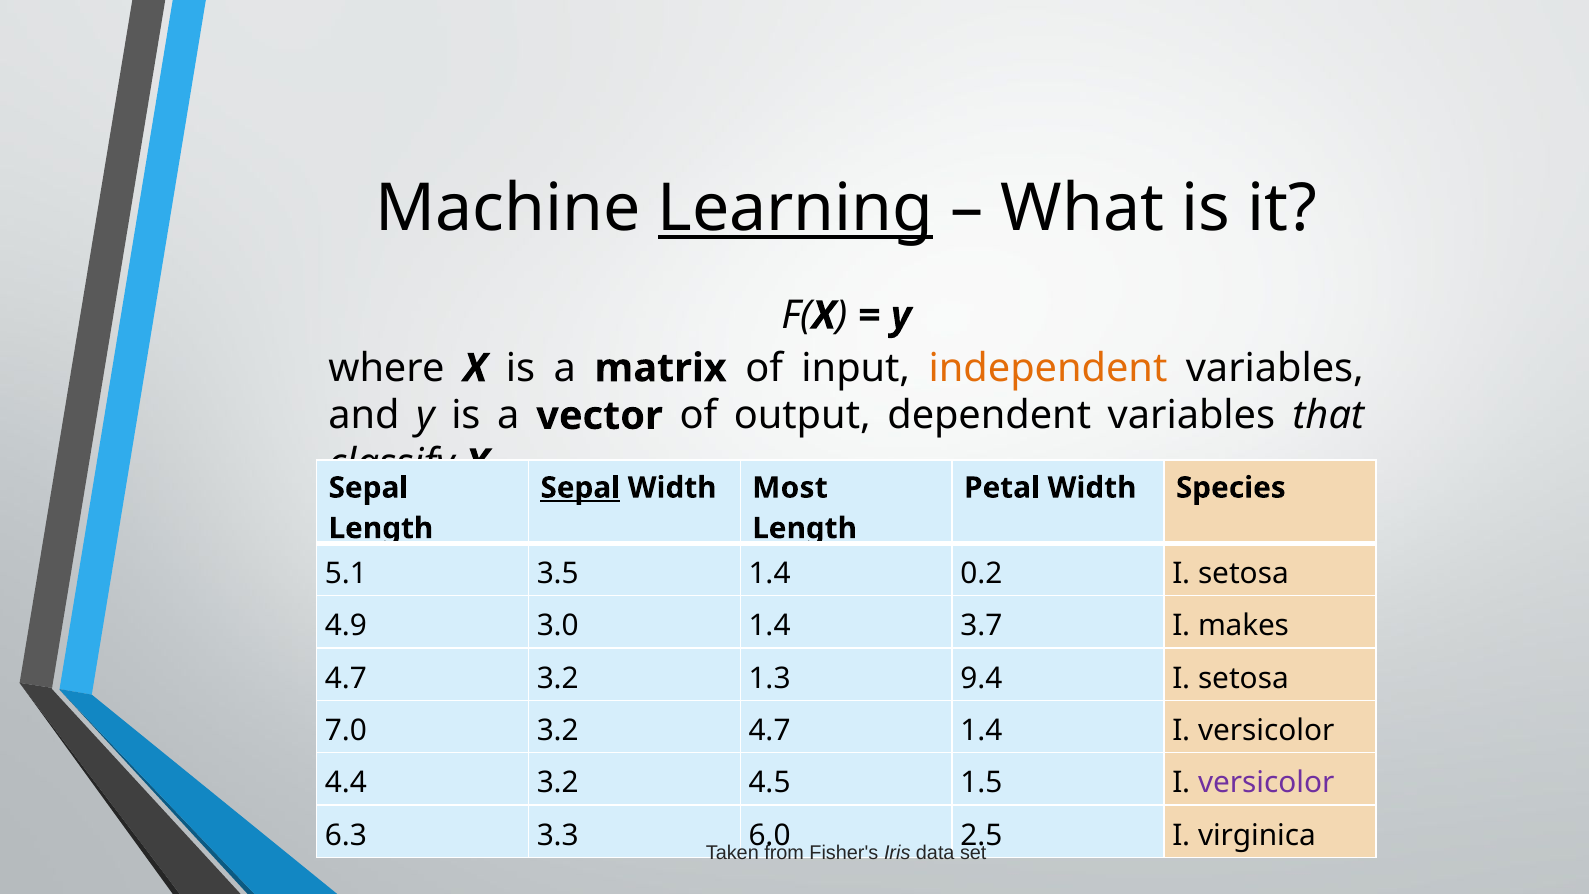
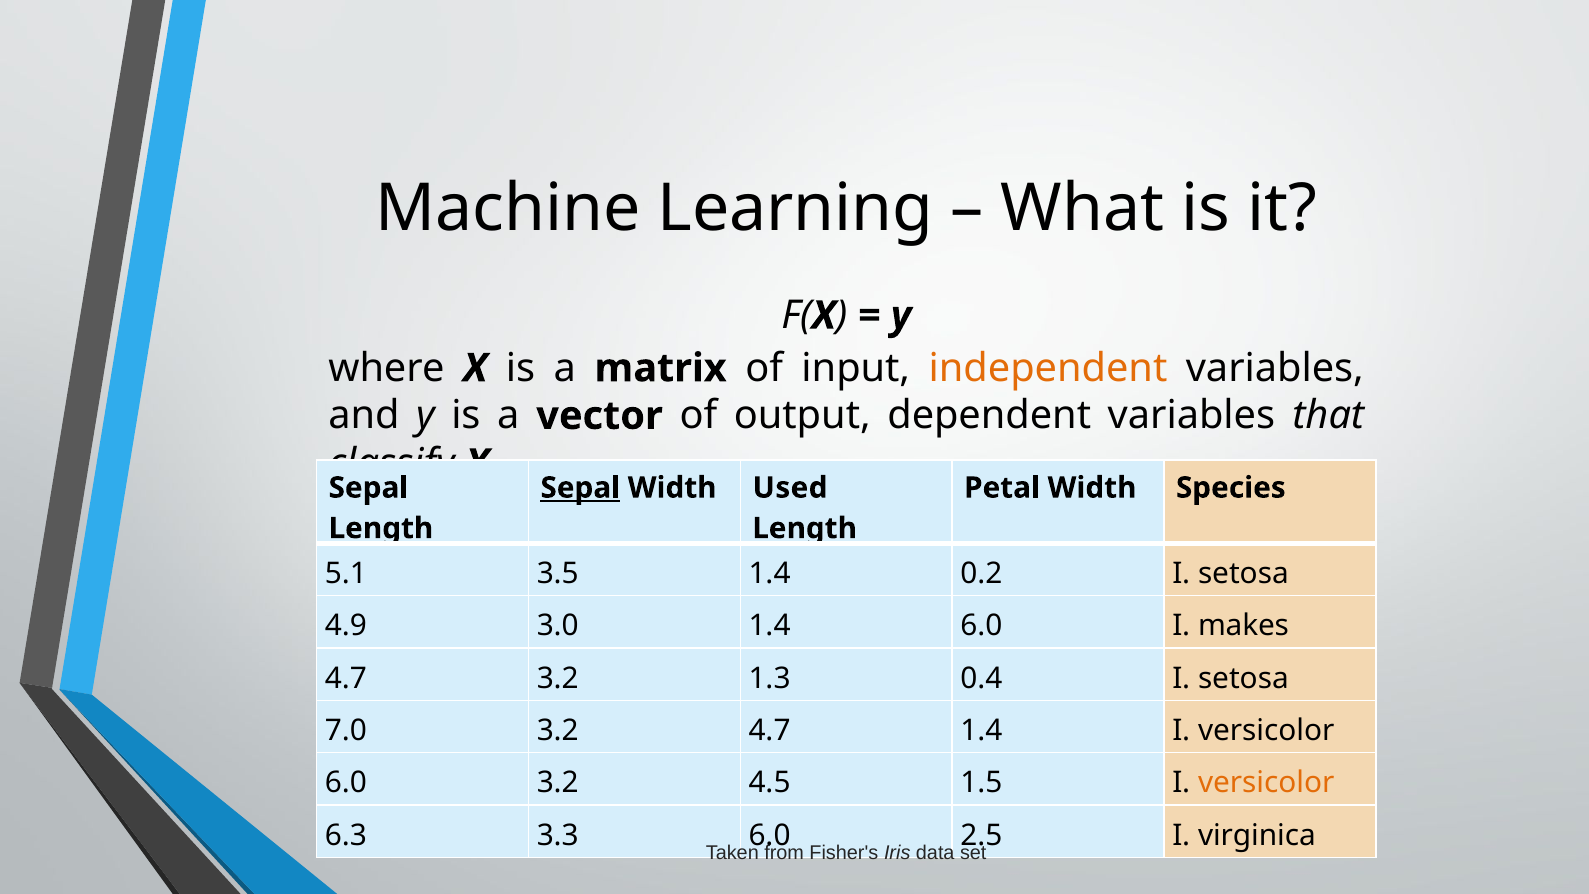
Learning underline: present -> none
Most: Most -> Used
1.4 3.7: 3.7 -> 6.0
9.4: 9.4 -> 0.4
4.4 at (346, 783): 4.4 -> 6.0
versicolor at (1266, 783) colour: purple -> orange
